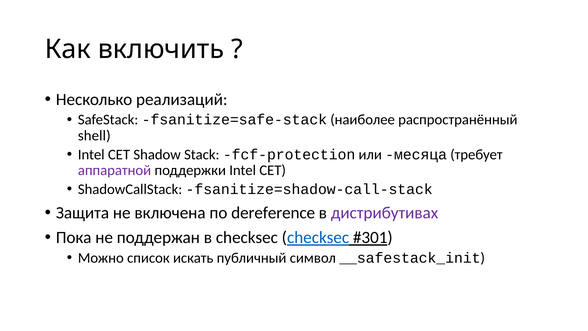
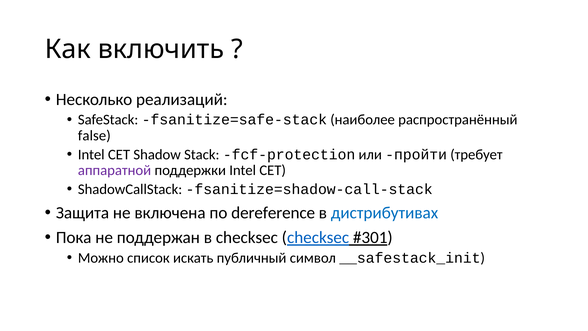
shell: shell -> false
месяца: месяца -> пройти
дистрибутивах colour: purple -> blue
